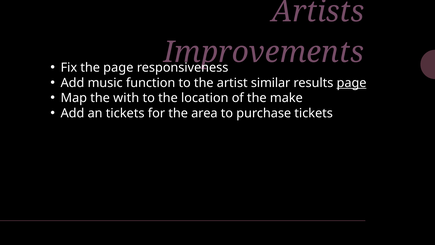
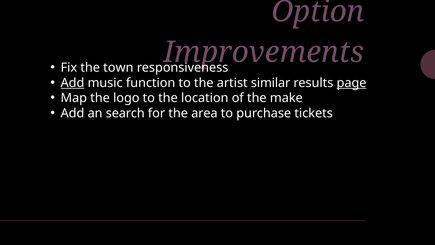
Artists: Artists -> Option
the page: page -> town
Add at (72, 83) underline: none -> present
with: with -> logo
an tickets: tickets -> search
